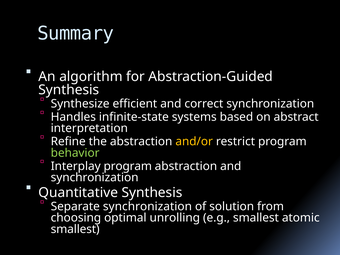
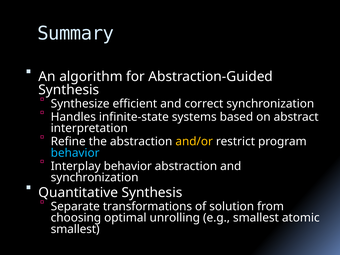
behavior at (75, 153) colour: light green -> light blue
Interplay program: program -> behavior
Separate synchronization: synchronization -> transformations
